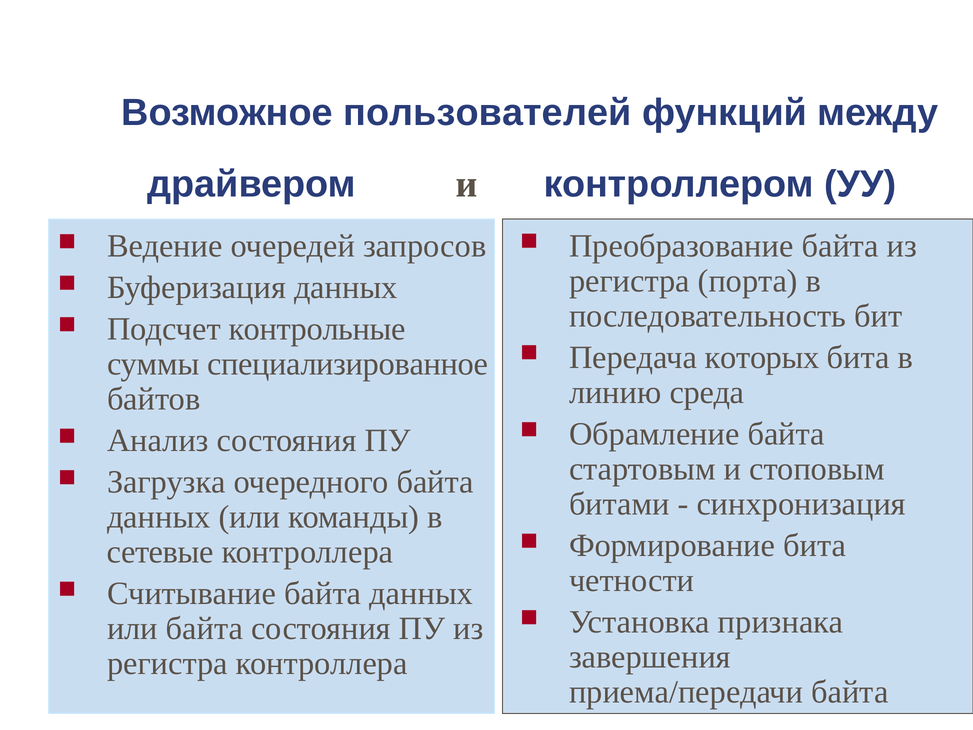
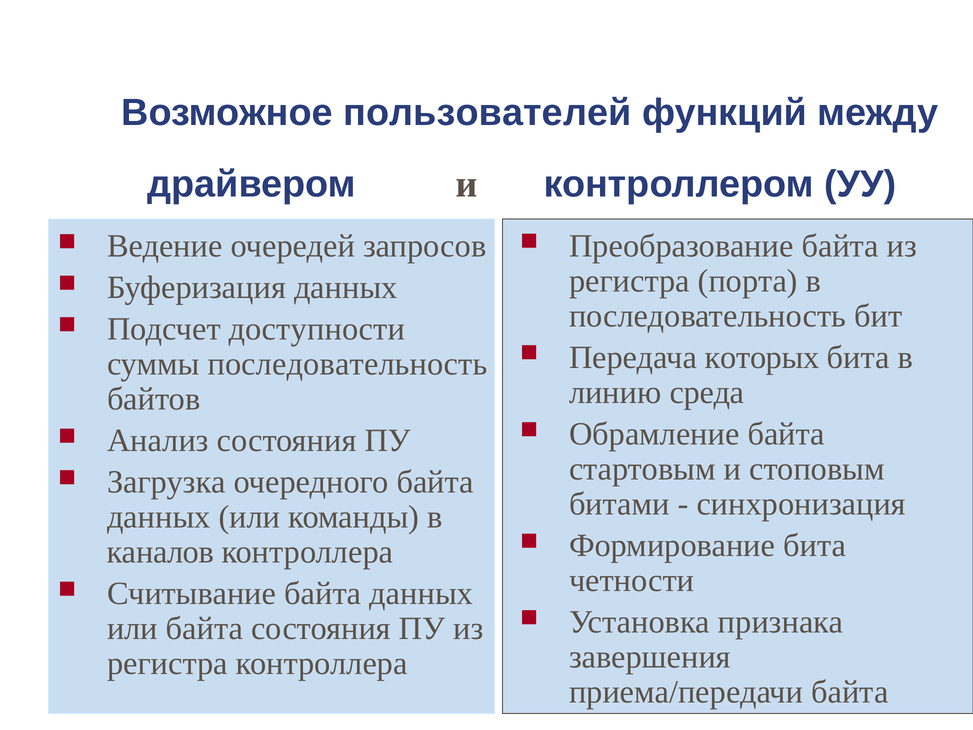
контрольные: контрольные -> доступности
суммы специализированное: специализированное -> последовательность
сетевые: сетевые -> каналов
